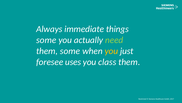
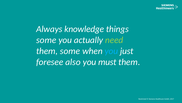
immediate: immediate -> knowledge
you at (111, 51) colour: yellow -> light blue
uses: uses -> also
class: class -> must
